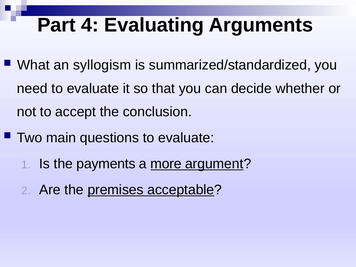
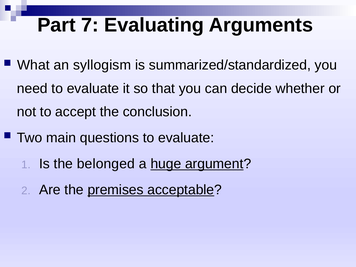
4: 4 -> 7
payments: payments -> belonged
more: more -> huge
